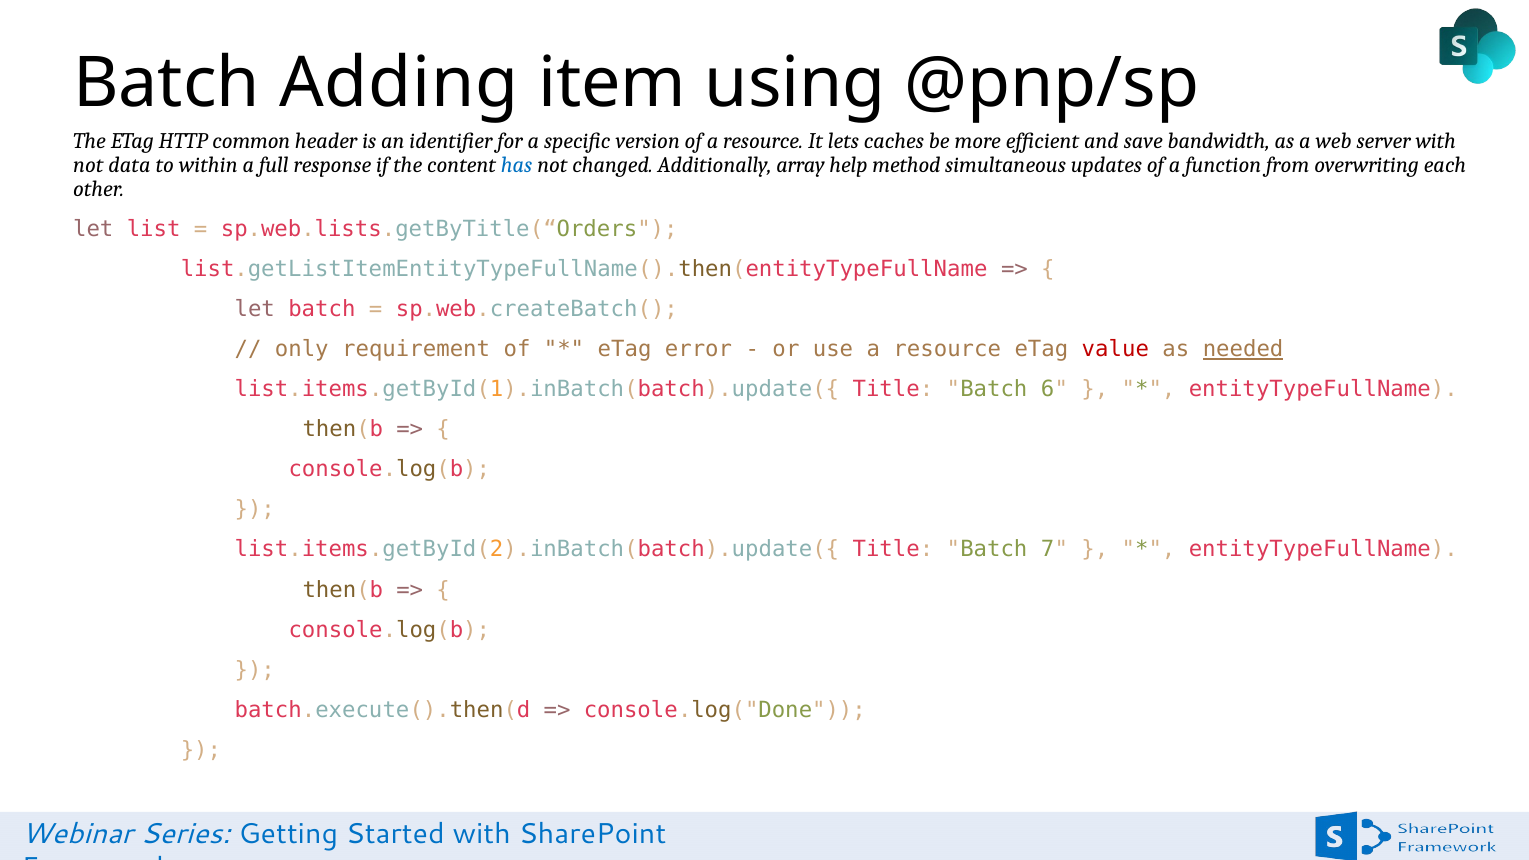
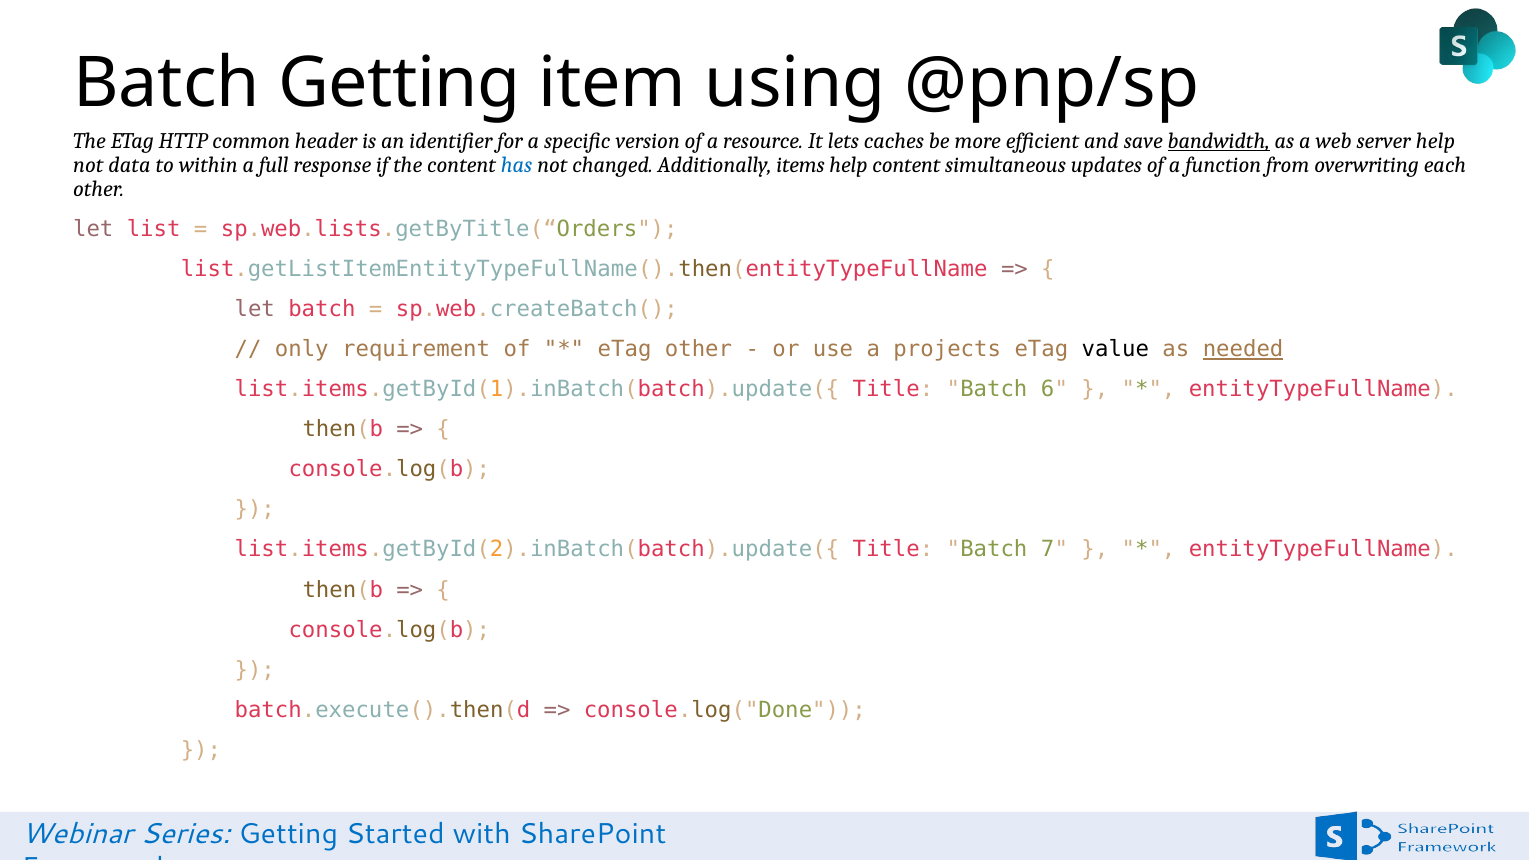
Batch Adding: Adding -> Getting
bandwidth underline: none -> present
server with: with -> help
array: array -> items
help method: method -> content
eTag error: error -> other
use a resource: resource -> projects
value colour: red -> black
